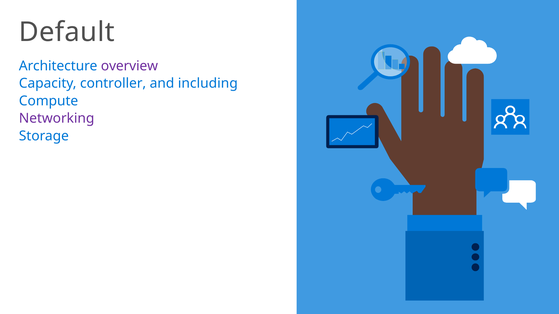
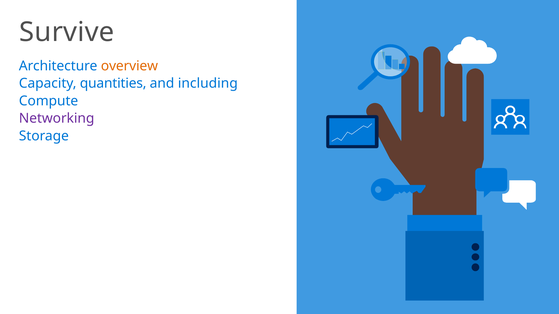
Default: Default -> Survive
overview colour: purple -> orange
controller: controller -> quantities
